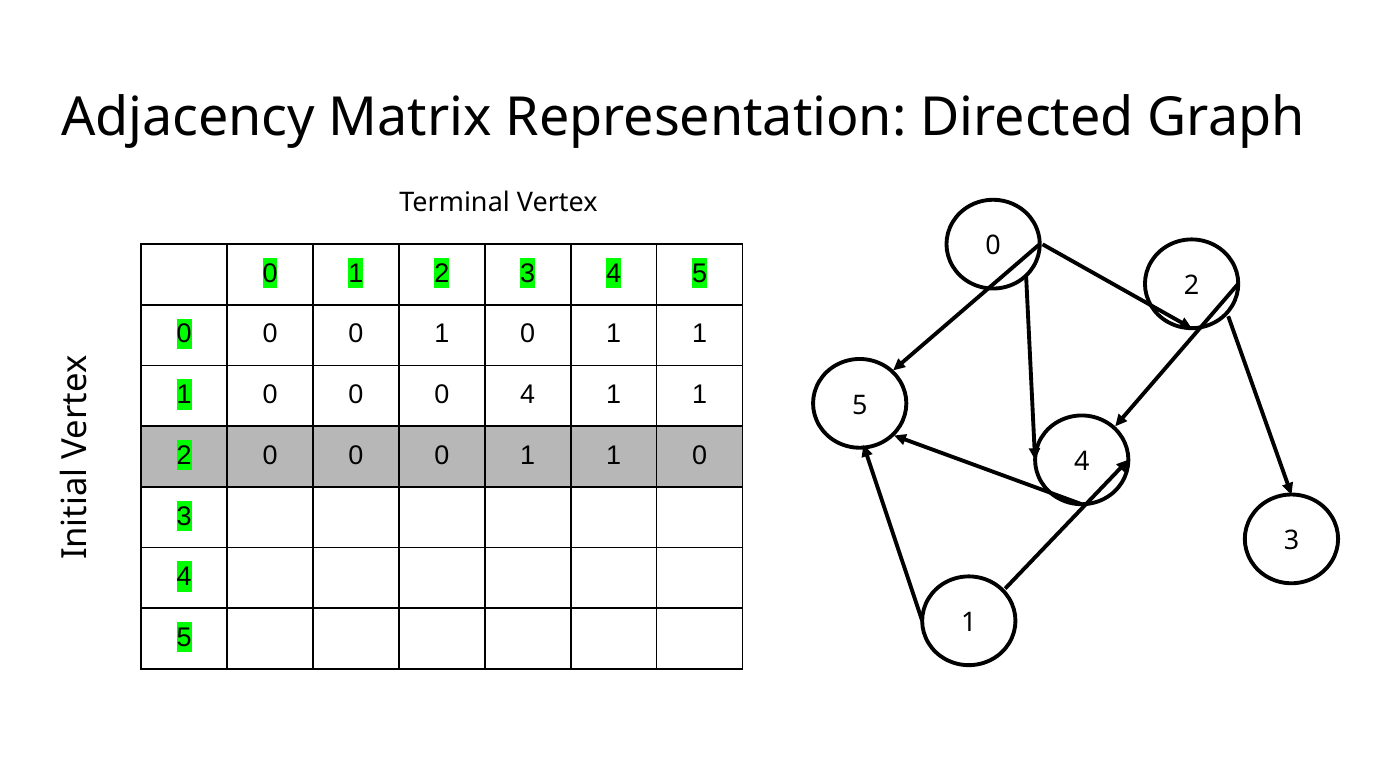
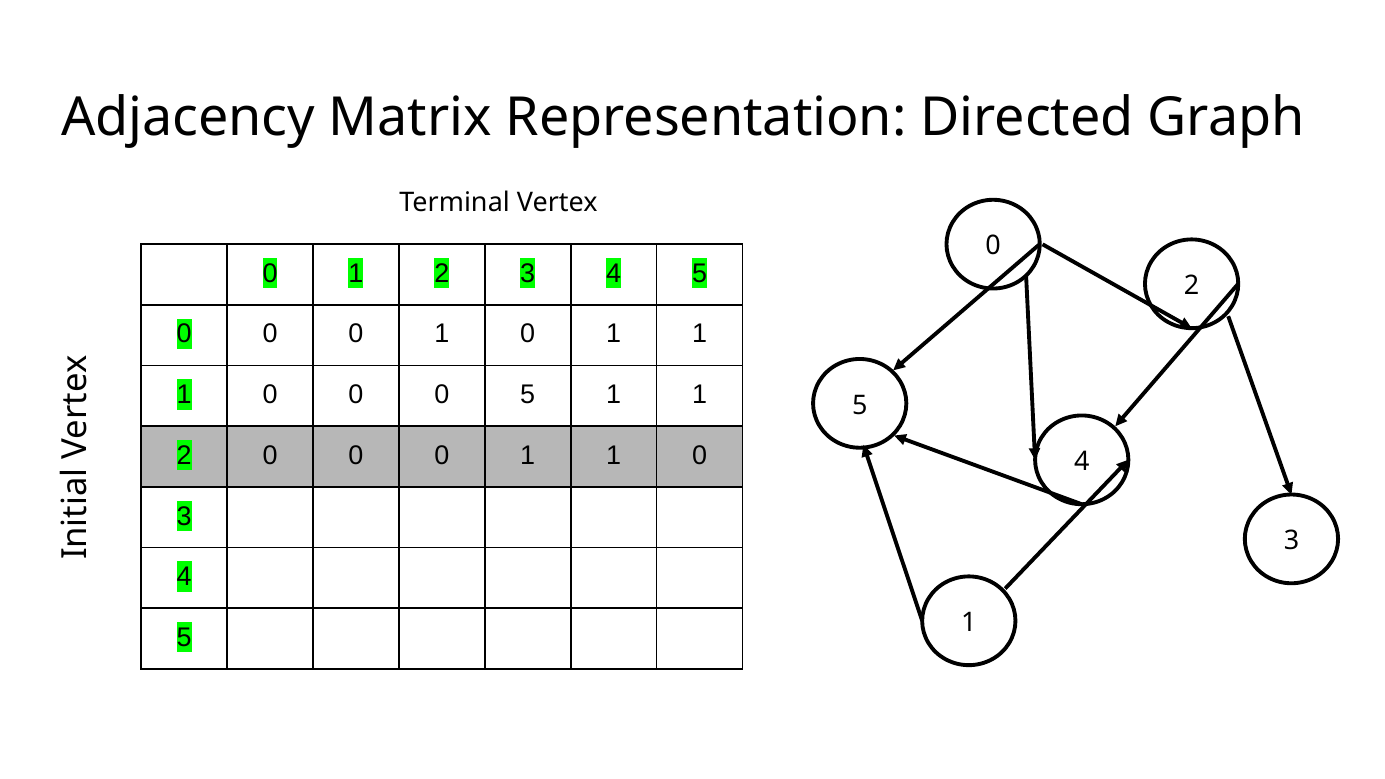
0 4: 4 -> 5
